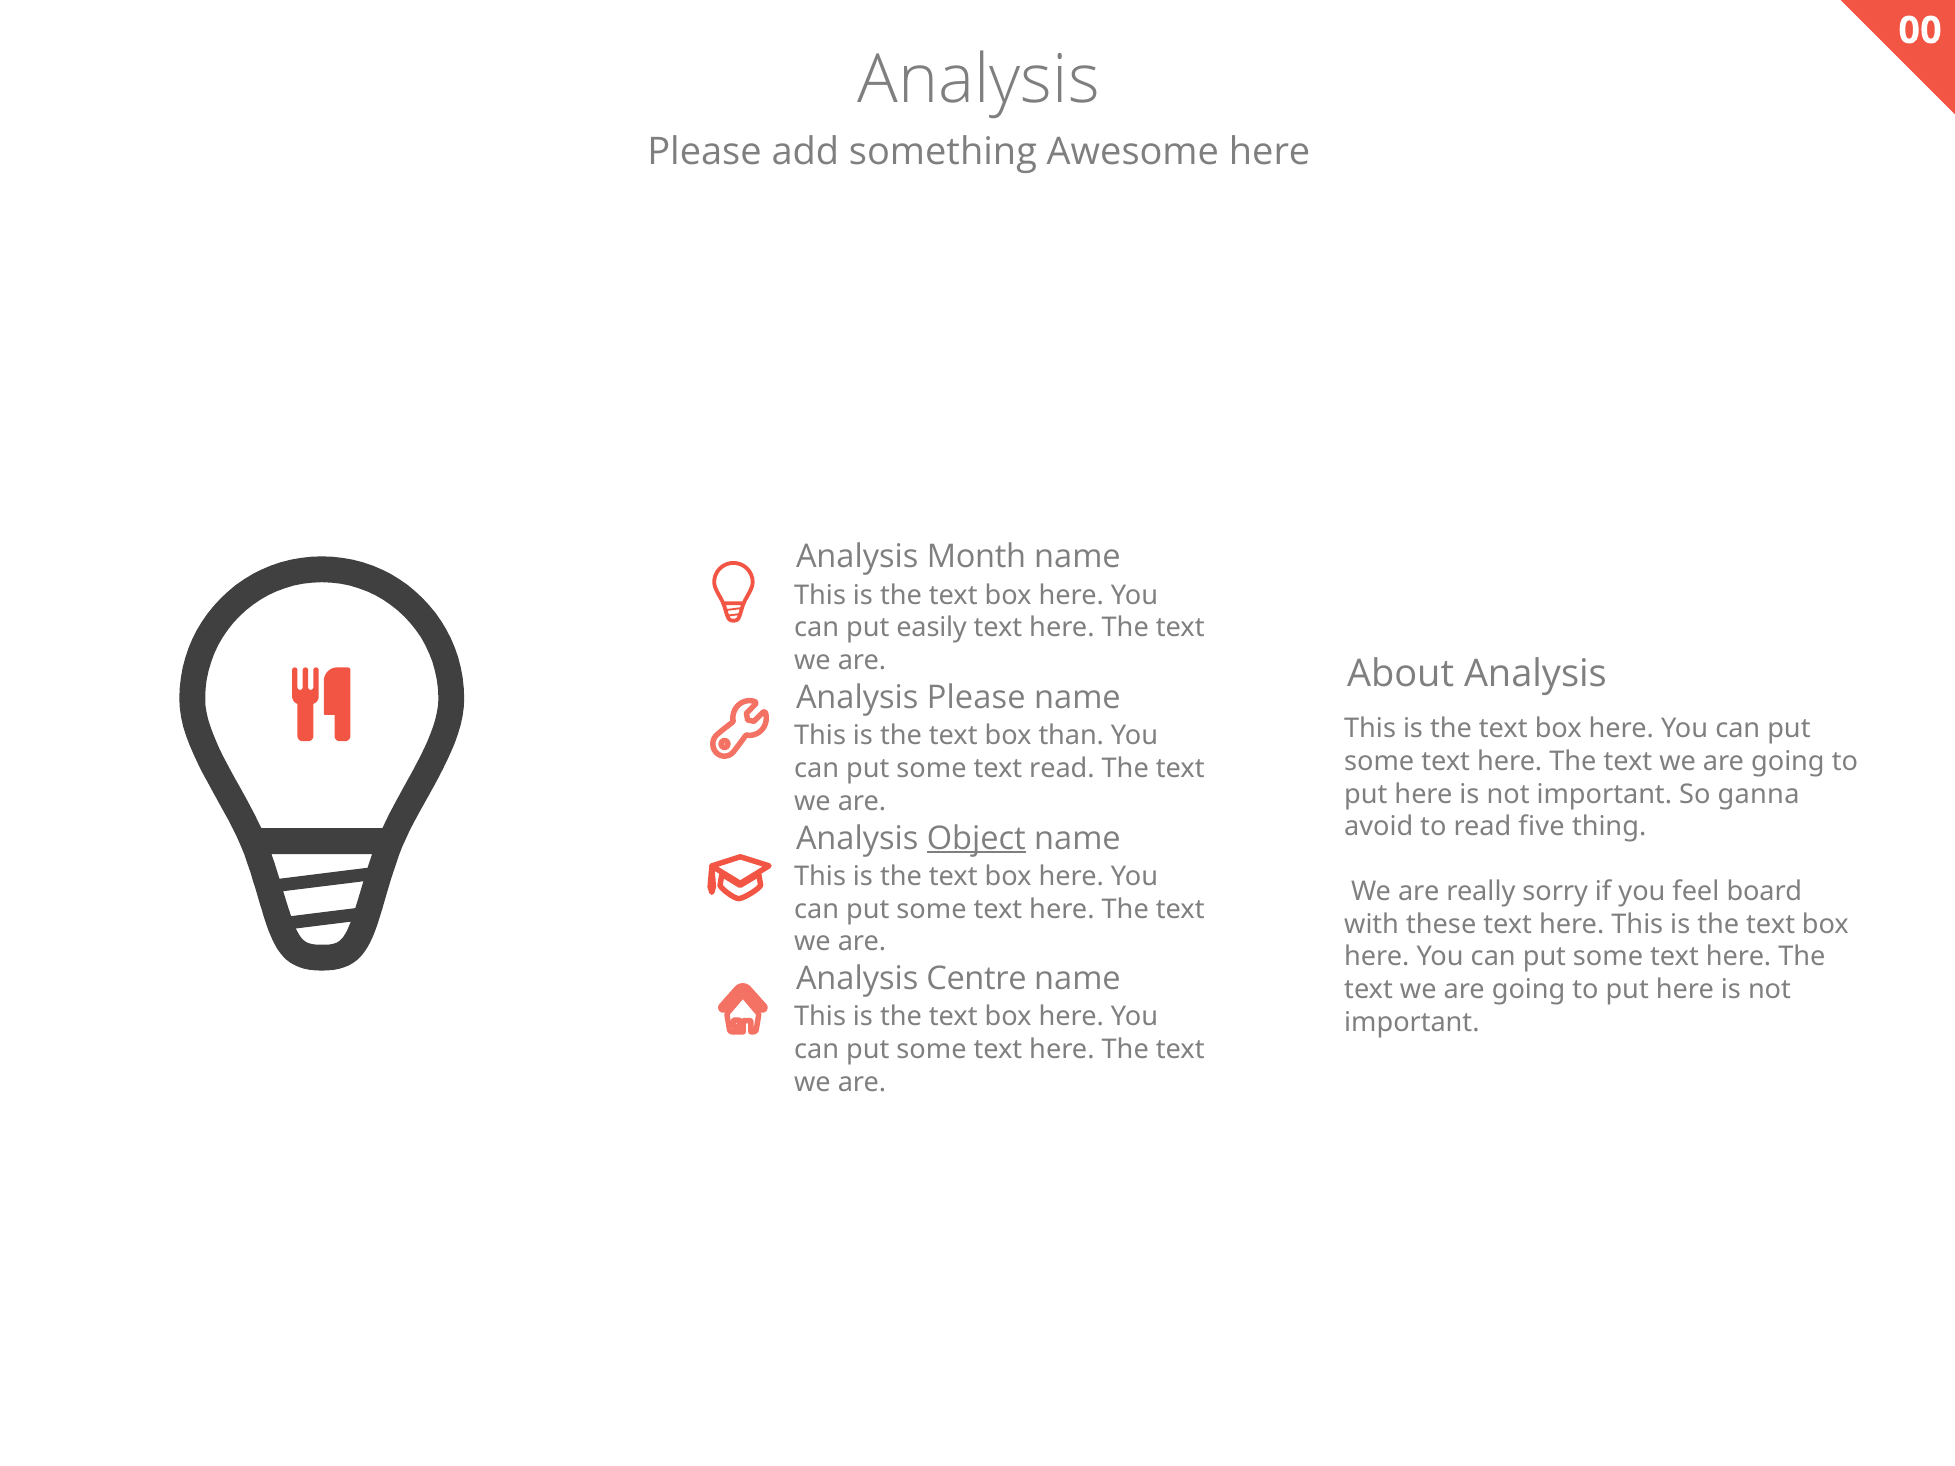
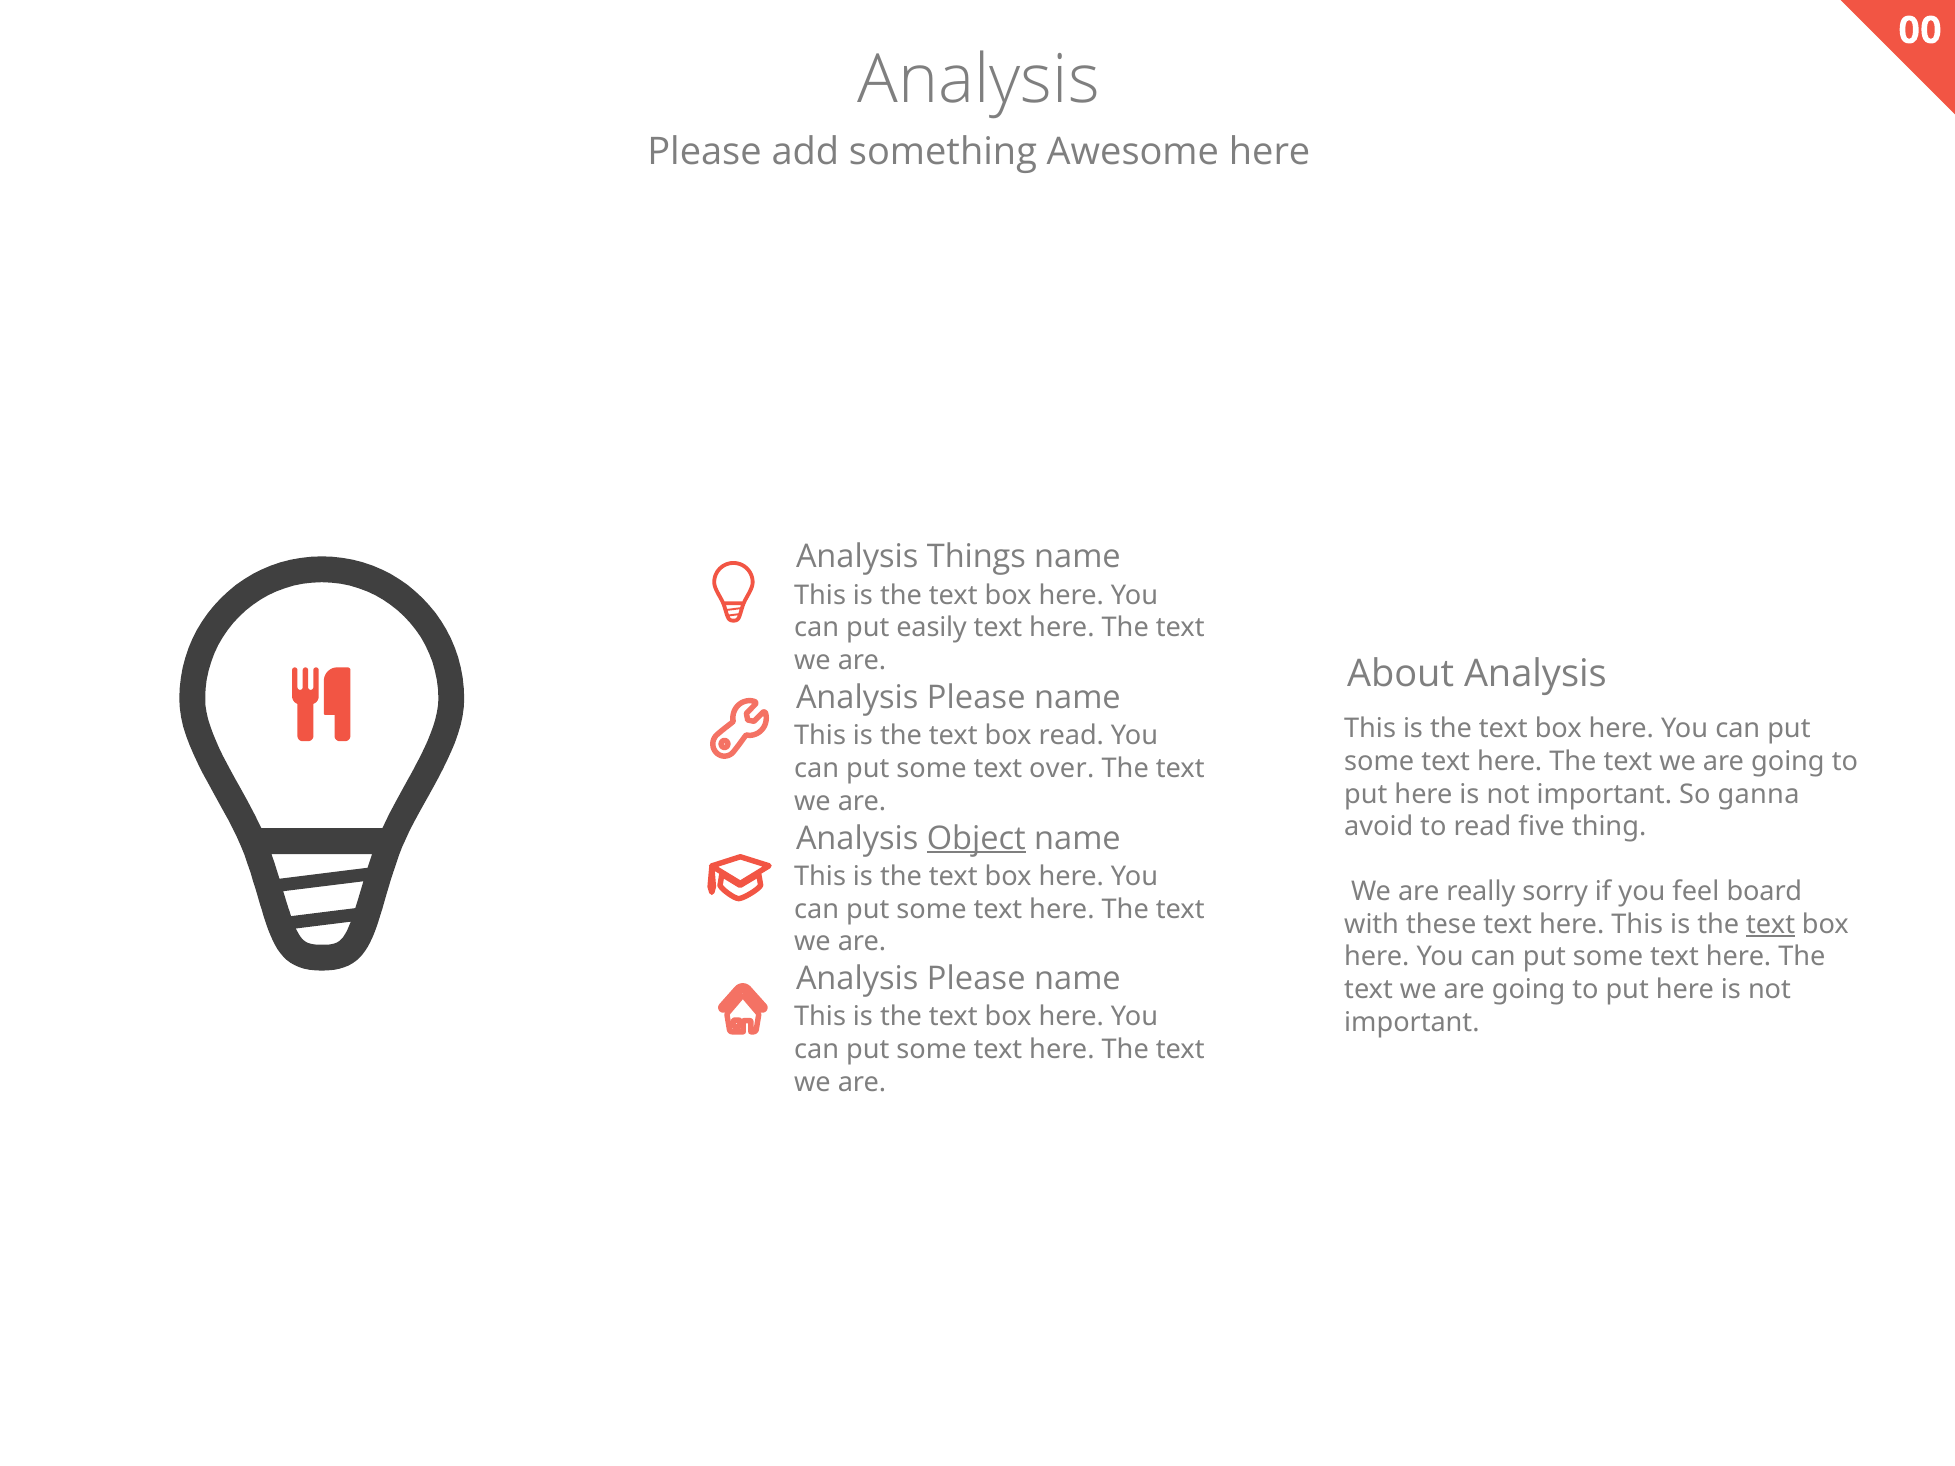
Month: Month -> Things
box than: than -> read
text read: read -> over
text at (1771, 925) underline: none -> present
Centre at (976, 979): Centre -> Please
